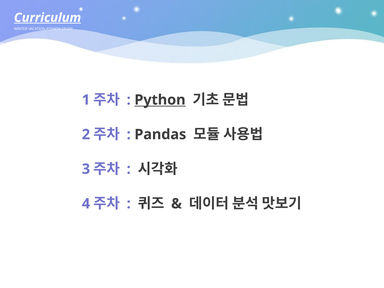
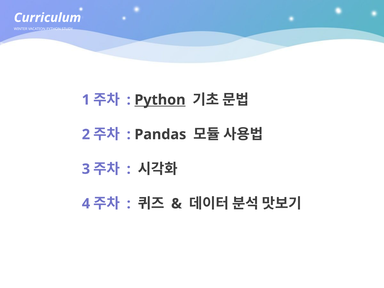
Curriculum underline: present -> none
